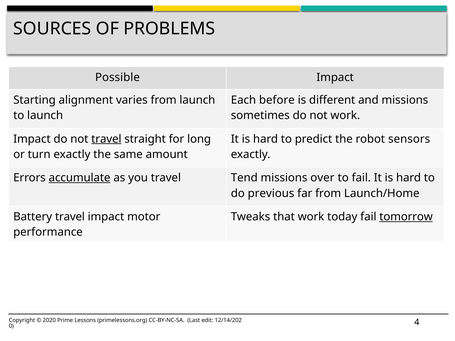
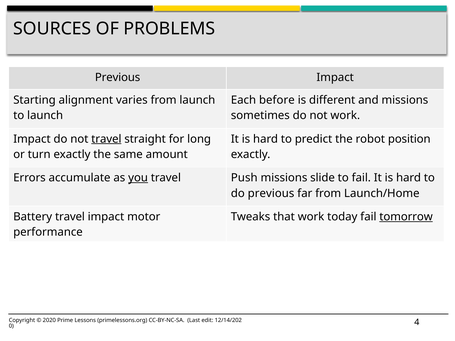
Possible at (117, 78): Possible -> Previous
sensors: sensors -> position
accumulate underline: present -> none
you underline: none -> present
Tend: Tend -> Push
over: over -> slide
